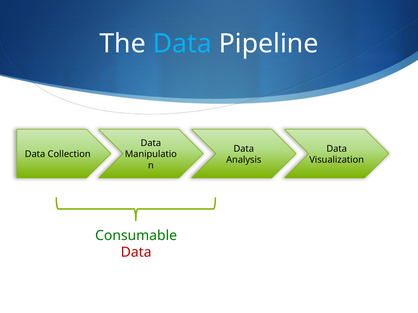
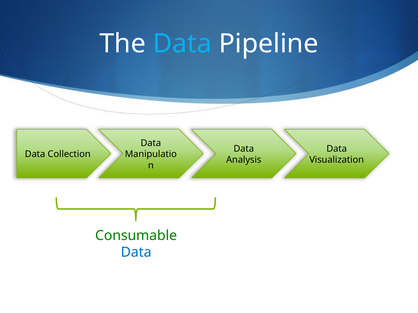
Data at (136, 253) colour: red -> blue
